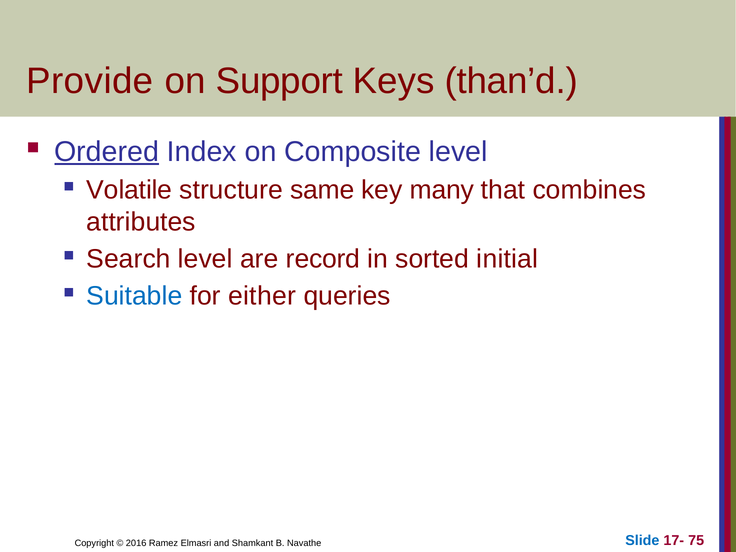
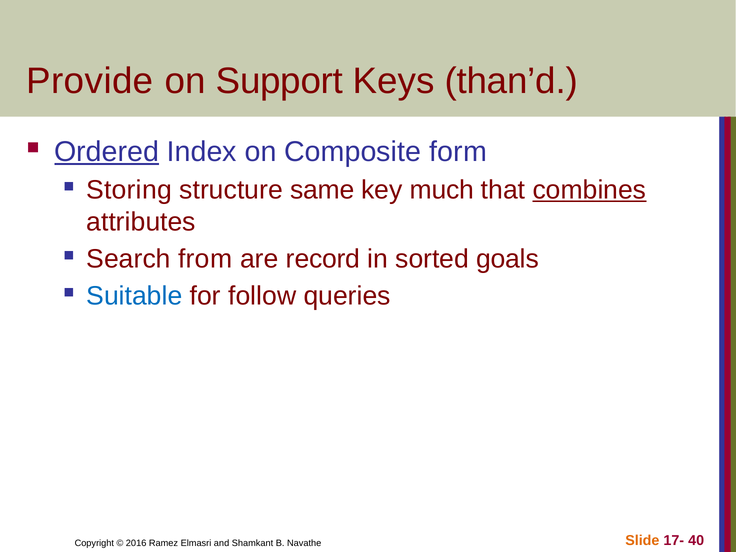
Composite level: level -> form
Volatile: Volatile -> Storing
many: many -> much
combines underline: none -> present
Search level: level -> from
initial: initial -> goals
either: either -> follow
Slide colour: blue -> orange
75: 75 -> 40
